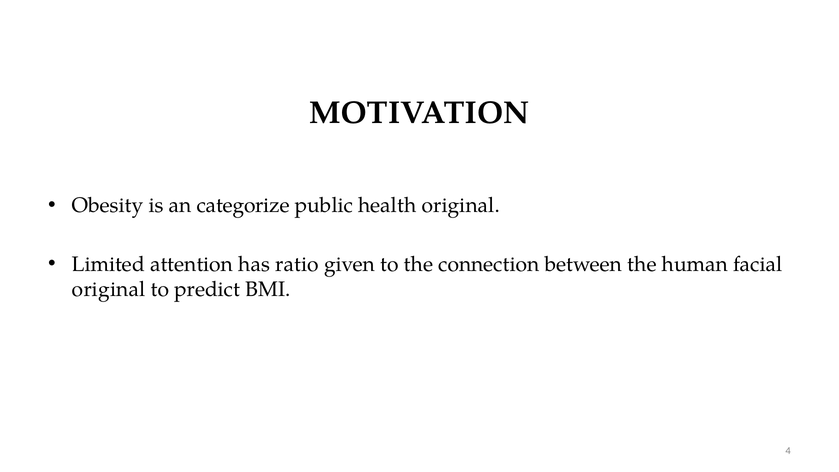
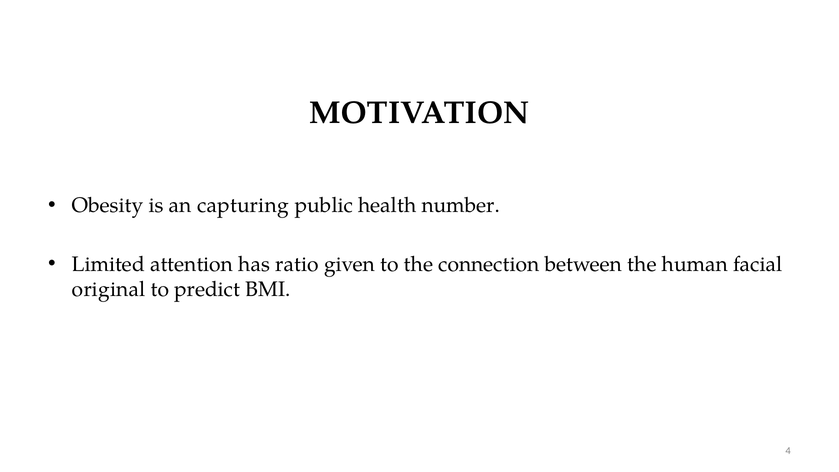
categorize: categorize -> capturing
health original: original -> number
